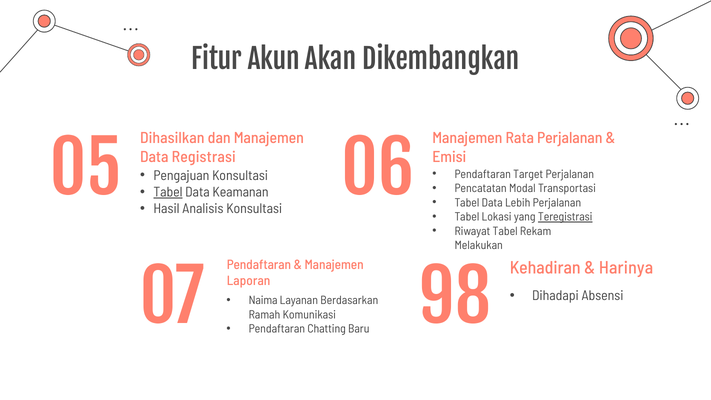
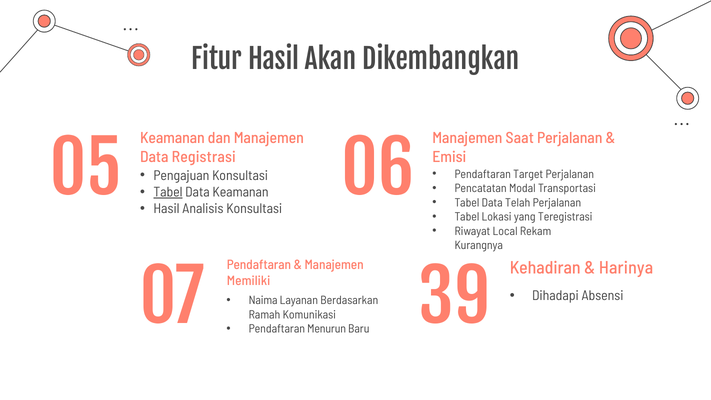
Fitur Akun: Akun -> Hasil
Dihasilkan at (172, 138): Dihasilkan -> Keamanan
Rata: Rata -> Saat
Lebih: Lebih -> Telah
Teregistrasi underline: present -> none
Riwayat Tabel: Tabel -> Local
Melakukan: Melakukan -> Kurangnya
98: 98 -> 39
Laporan: Laporan -> Memiliki
Chatting: Chatting -> Menurun
